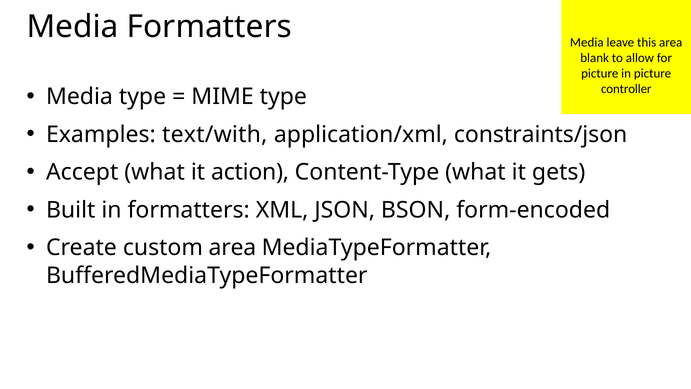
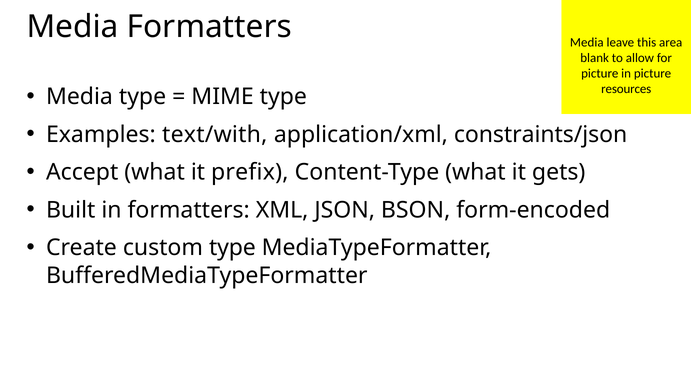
controller: controller -> resources
action: action -> prefix
custom area: area -> type
